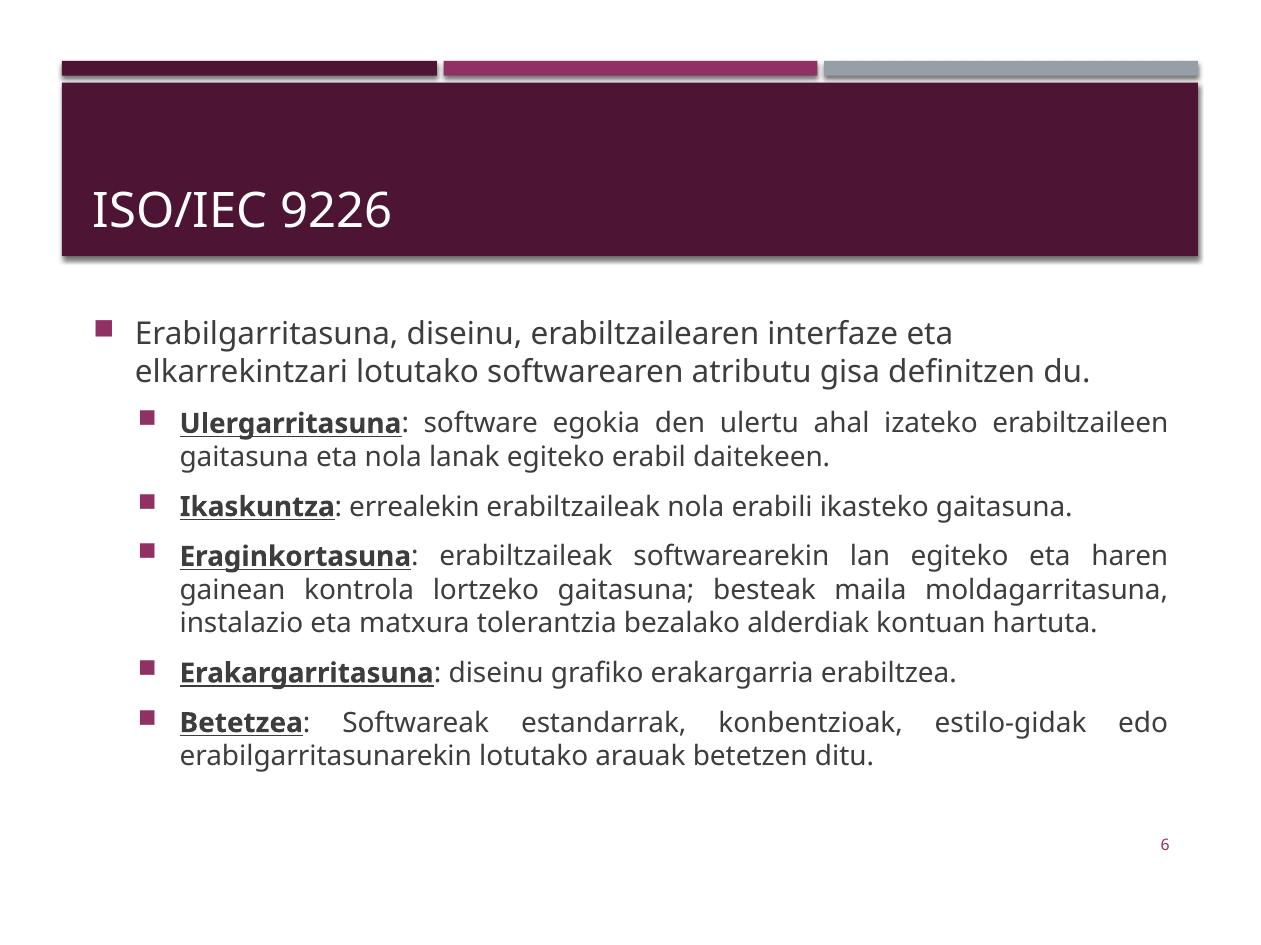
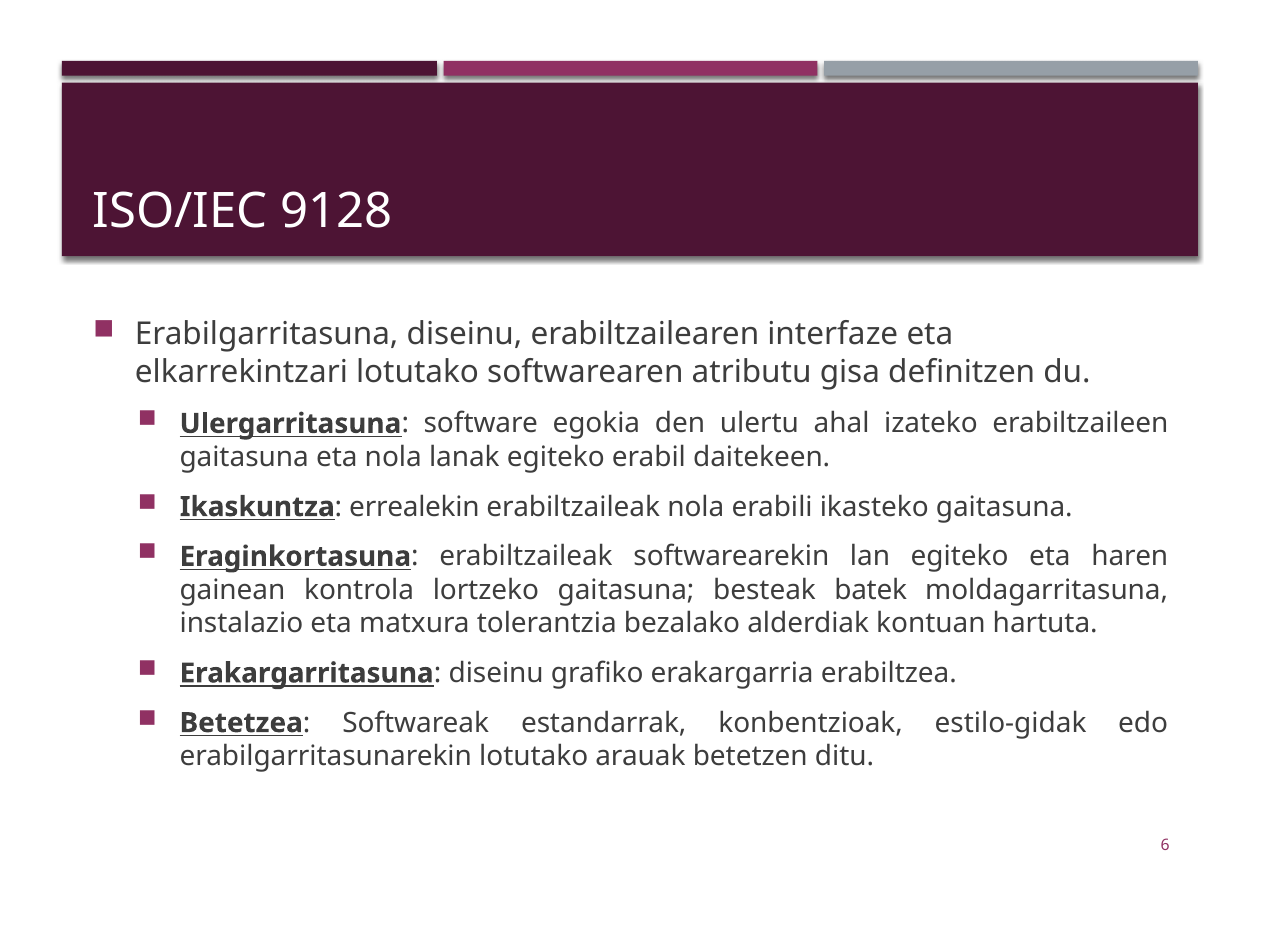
9226: 9226 -> 9128
maila: maila -> batek
